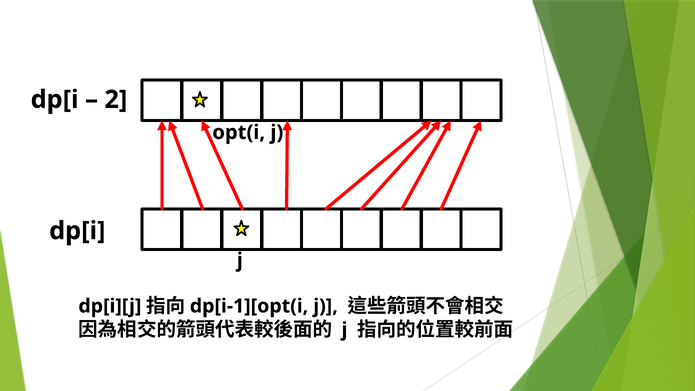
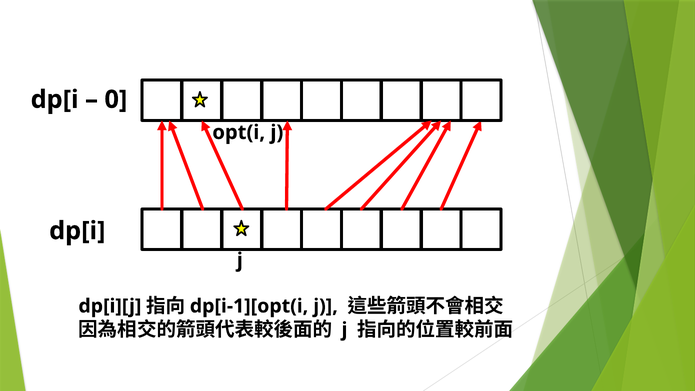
2: 2 -> 0
